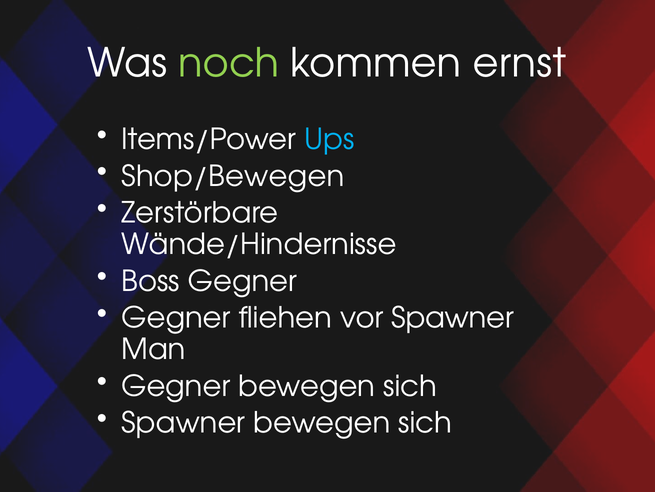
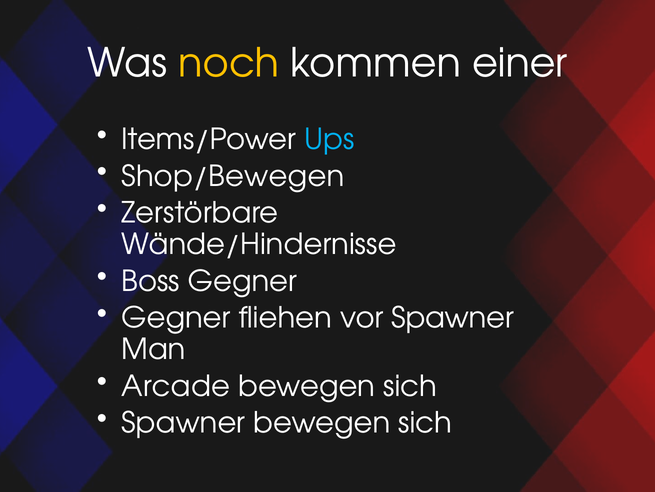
noch colour: light green -> yellow
ernst: ernst -> einer
Gegner at (176, 386): Gegner -> Arcade
